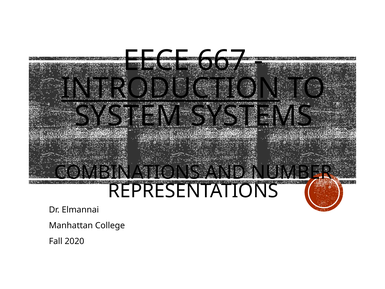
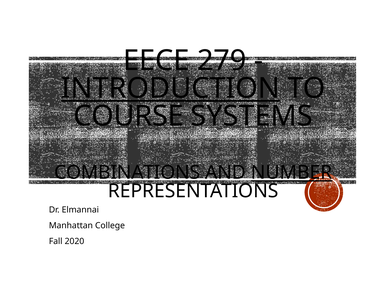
667: 667 -> 279
SYSTEM: SYSTEM -> COURSE
NUMBER underline: none -> present
